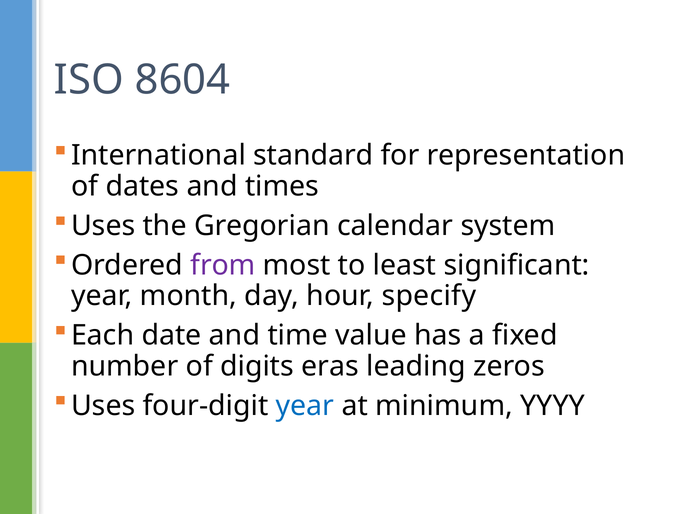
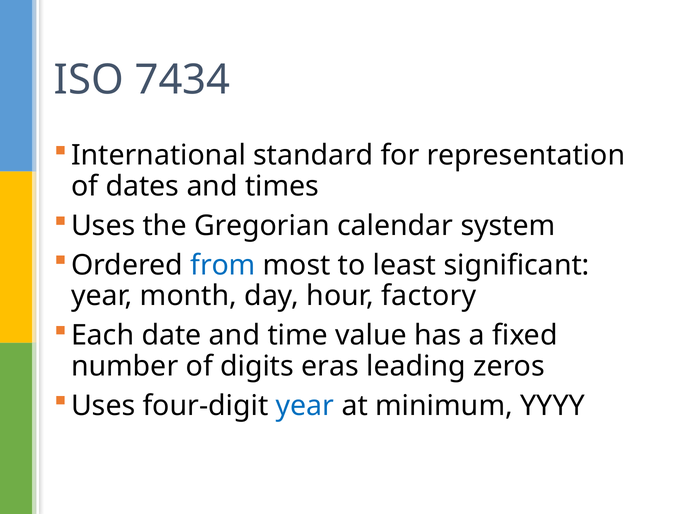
8604: 8604 -> 7434
from colour: purple -> blue
specify: specify -> factory
